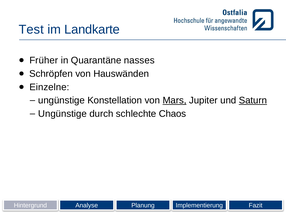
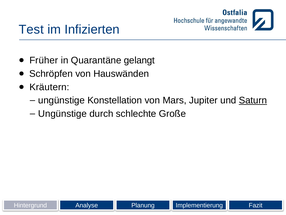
Landkarte: Landkarte -> Infizierten
nasses: nasses -> gelangt
Einzelne: Einzelne -> Kräutern
Mars underline: present -> none
Chaos: Chaos -> Große
